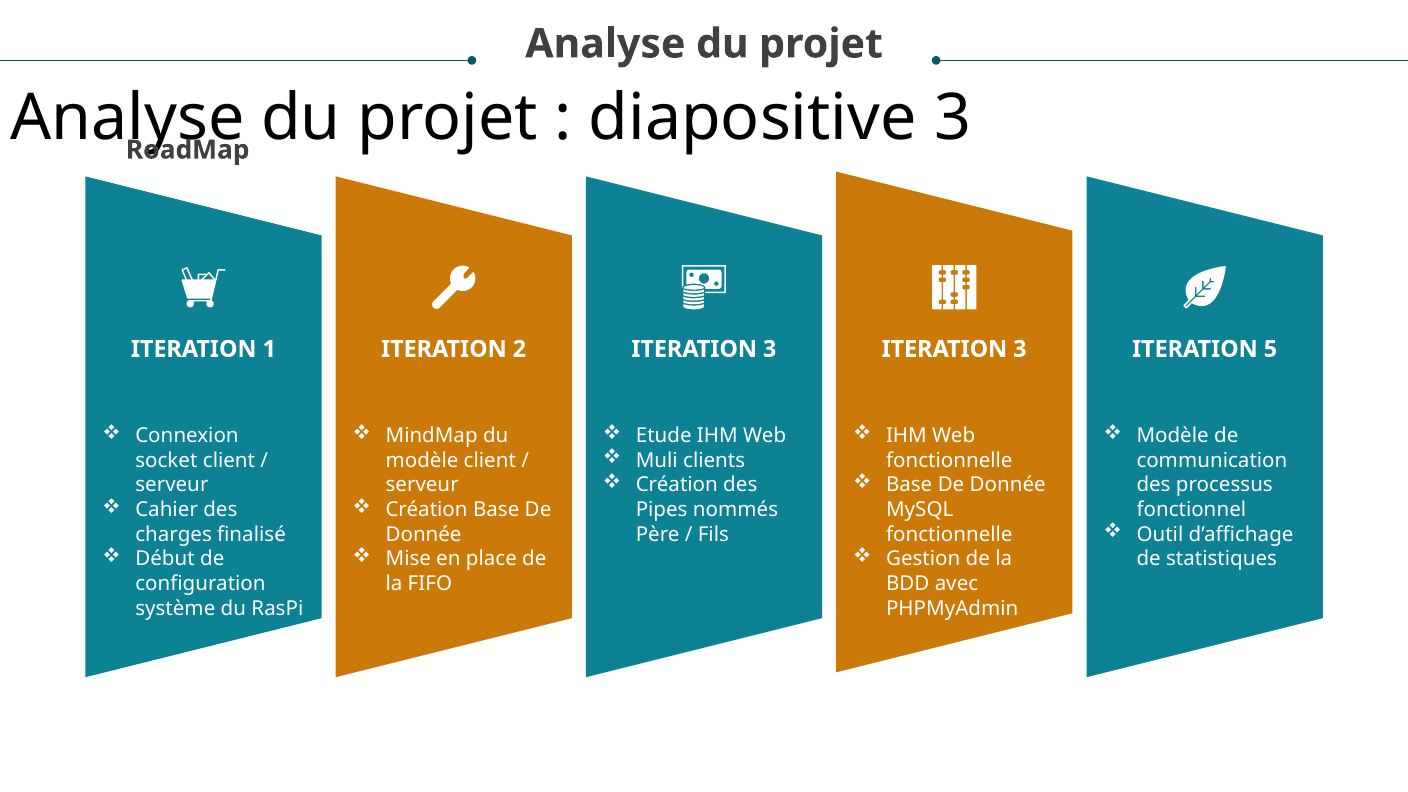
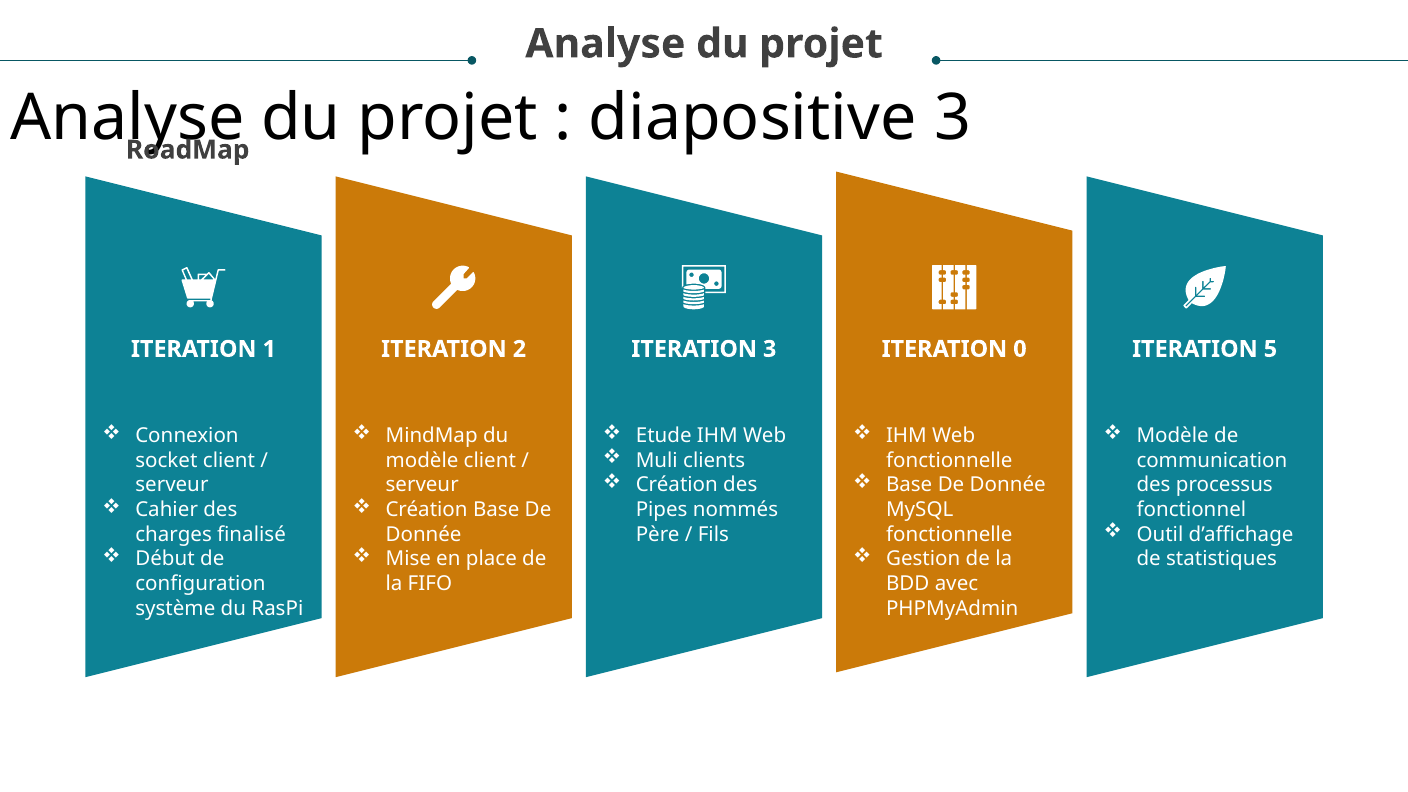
3 ITERATION 3: 3 -> 0
